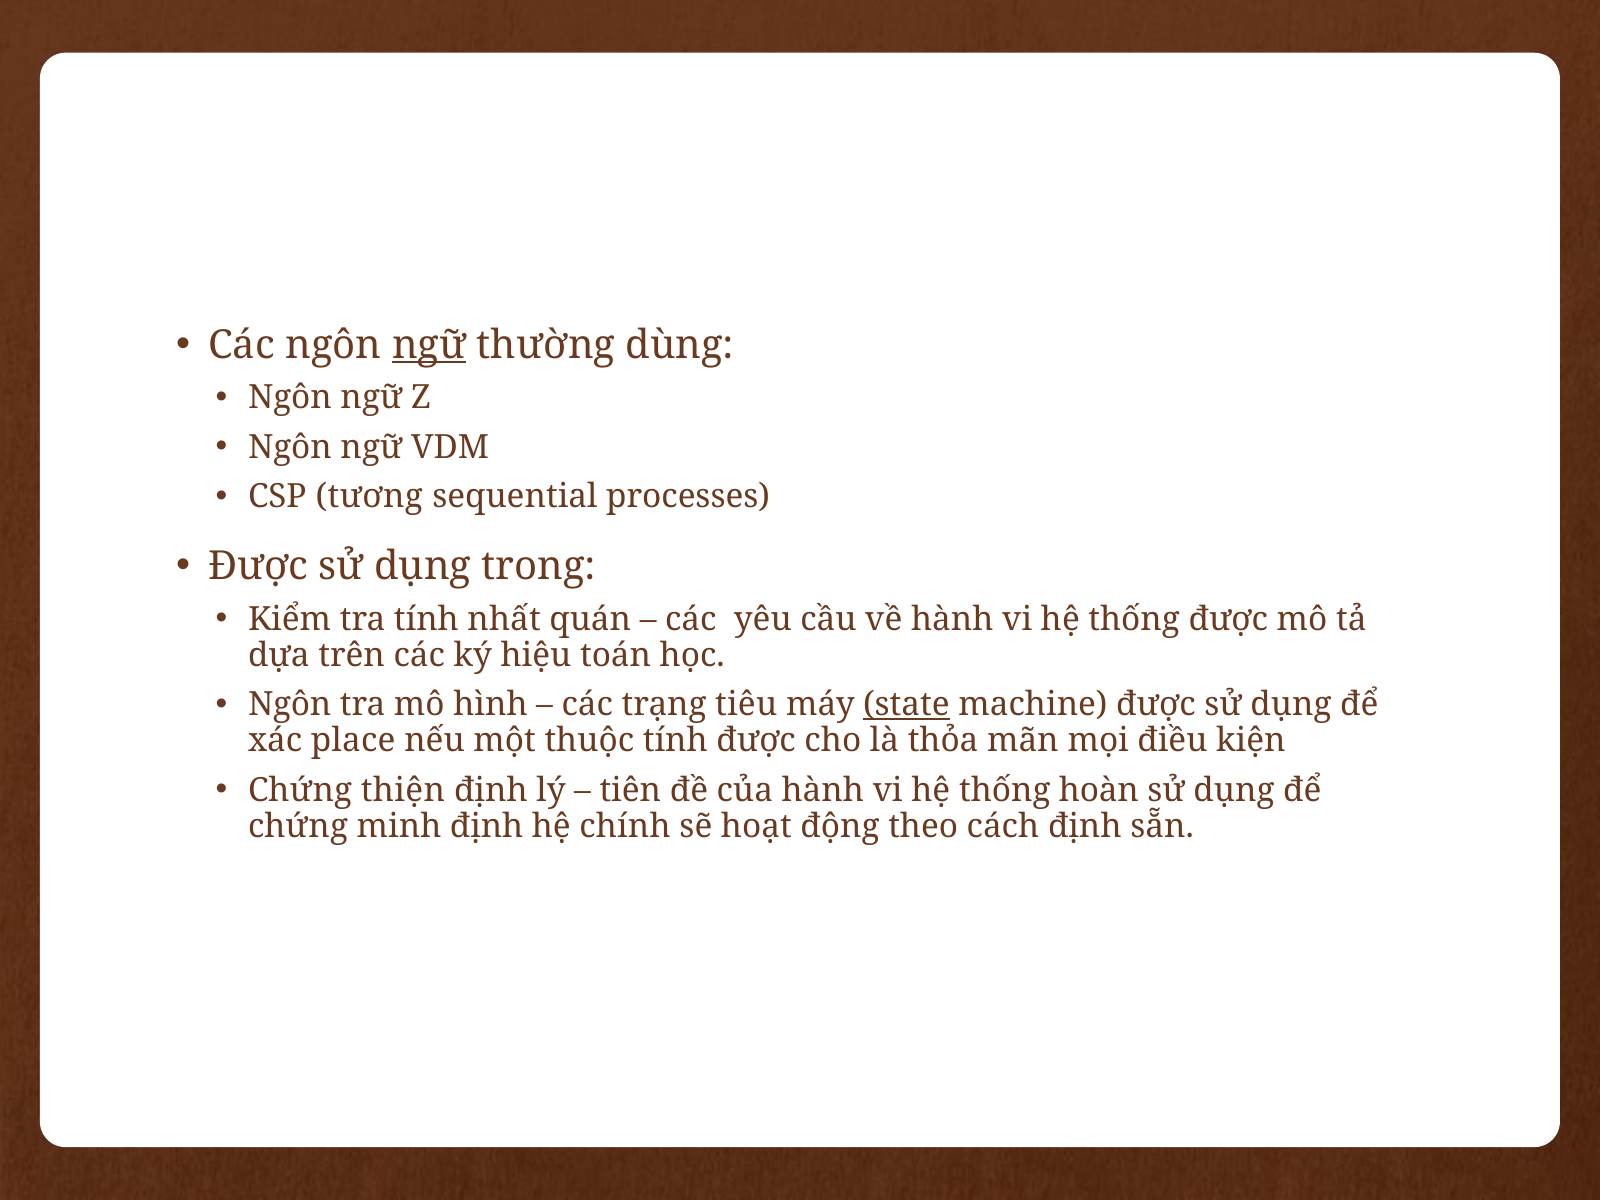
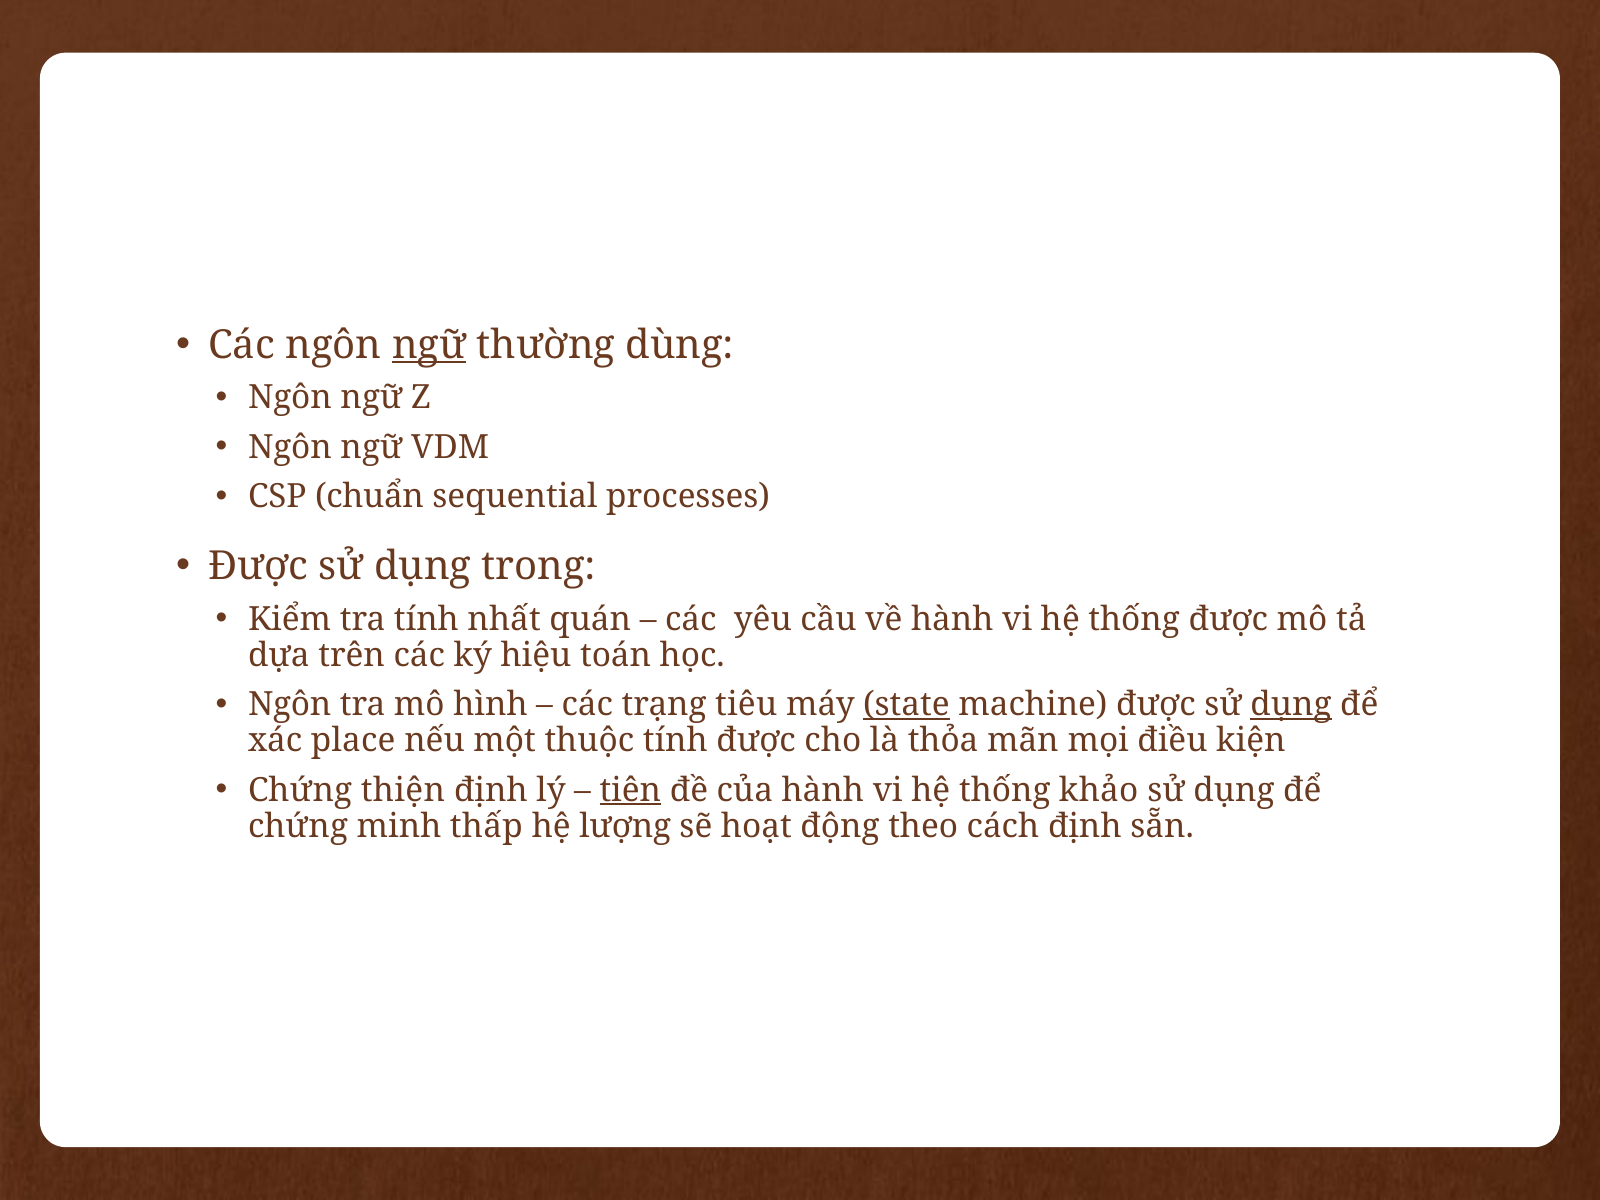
tương: tương -> chuẩn
dụng at (1291, 705) underline: none -> present
tiên underline: none -> present
hoàn: hoàn -> khảo
minh định: định -> thấp
chính: chính -> lượng
